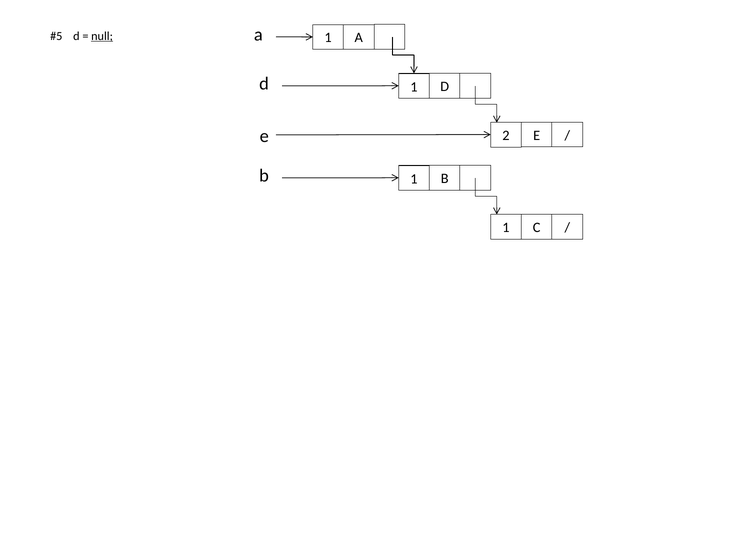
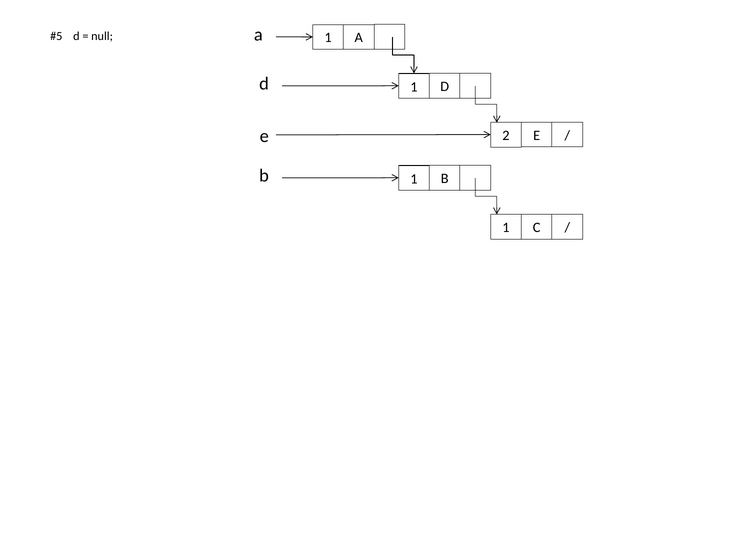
null underline: present -> none
